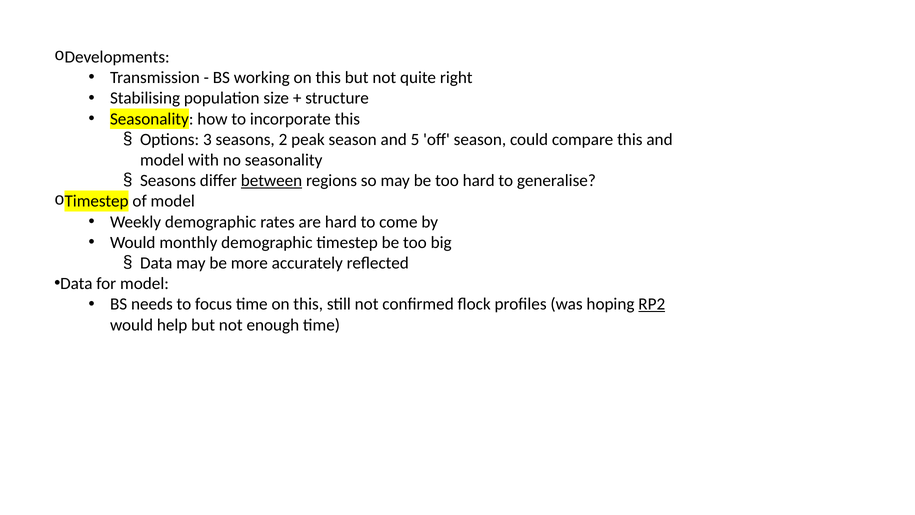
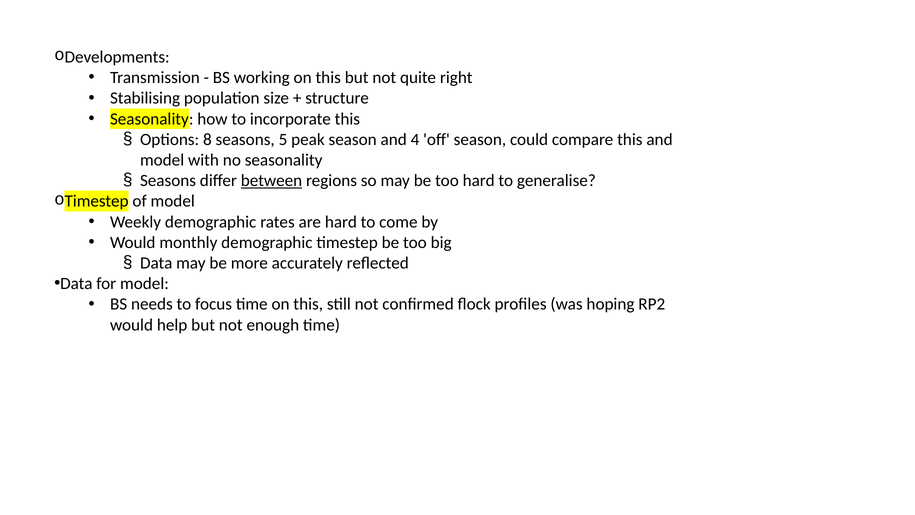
3: 3 -> 8
2: 2 -> 5
5: 5 -> 4
RP2 underline: present -> none
